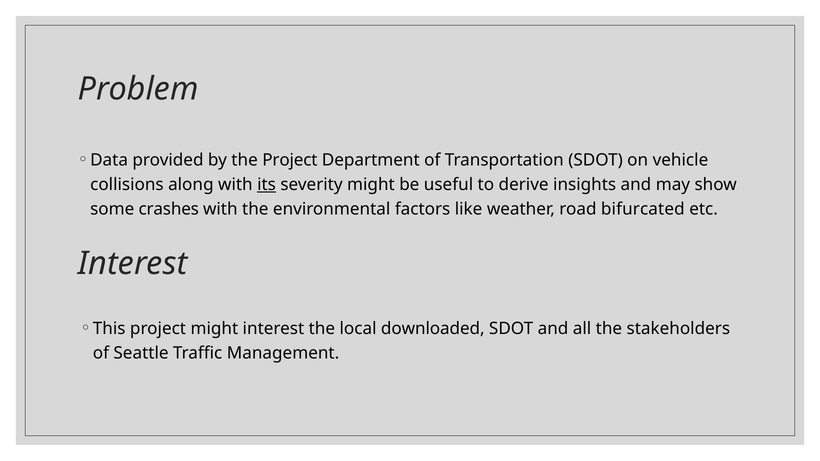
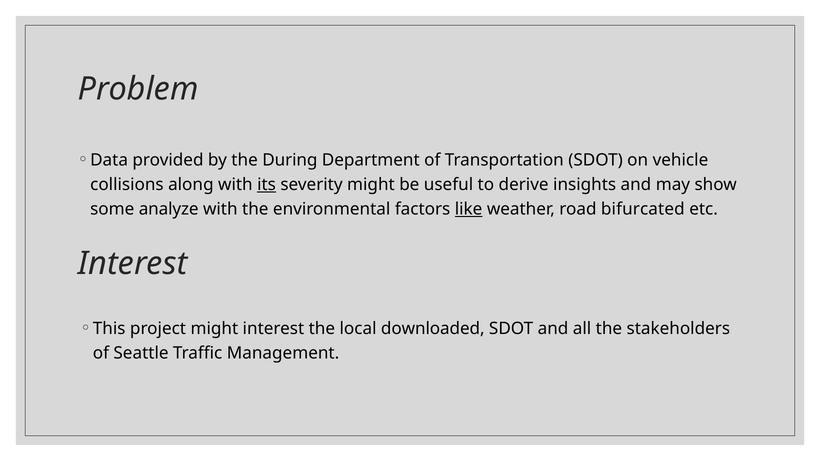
the Project: Project -> During
crashes: crashes -> analyze
like underline: none -> present
